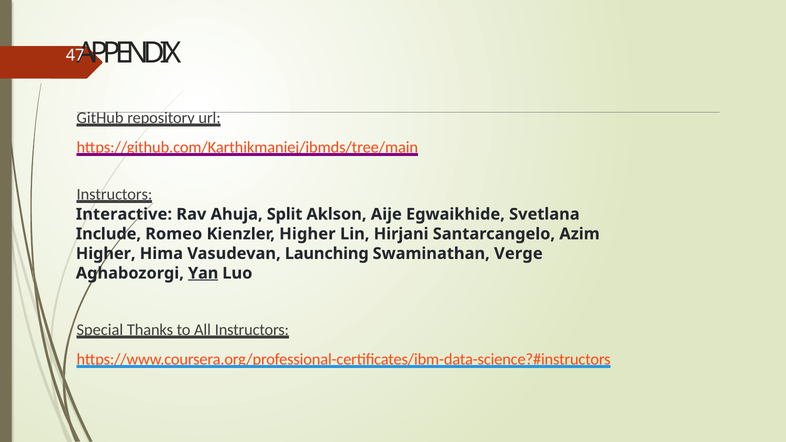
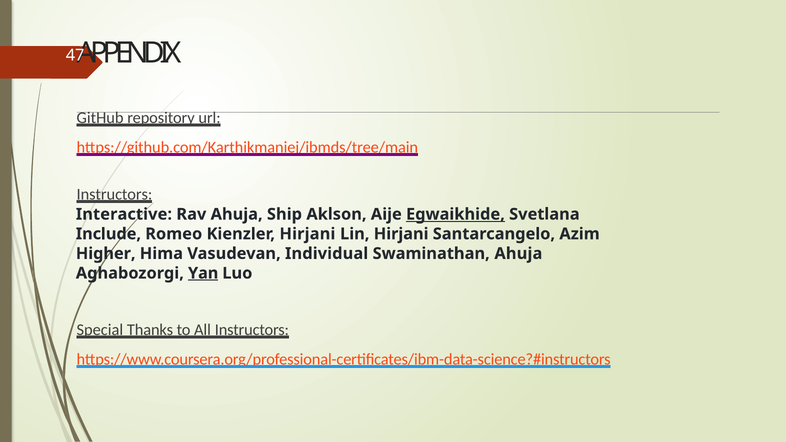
Split: Split -> Ship
Egwaikhide underline: none -> present
Kienzler Higher: Higher -> Hirjani
Launching: Launching -> Individual
Swaminathan Verge: Verge -> Ahuja
